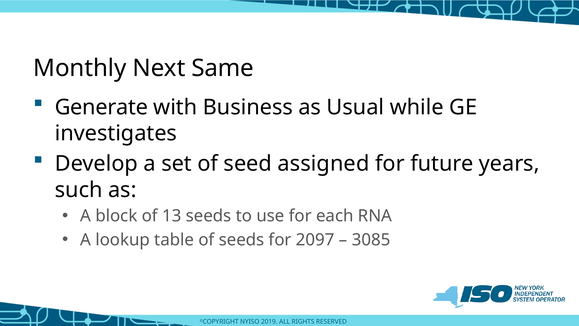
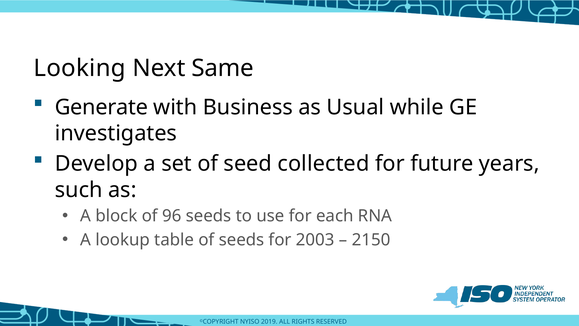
Monthly: Monthly -> Looking
assigned: assigned -> collected
13: 13 -> 96
2097: 2097 -> 2003
3085: 3085 -> 2150
